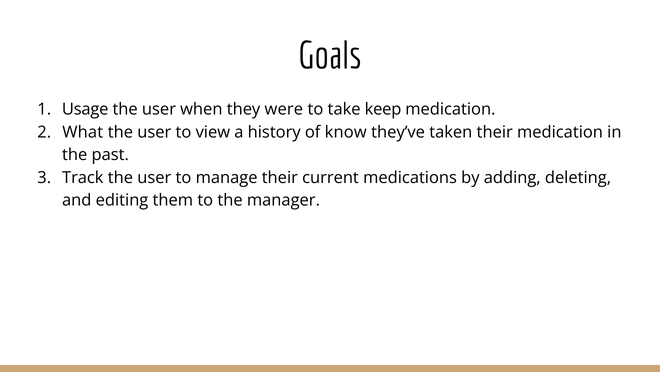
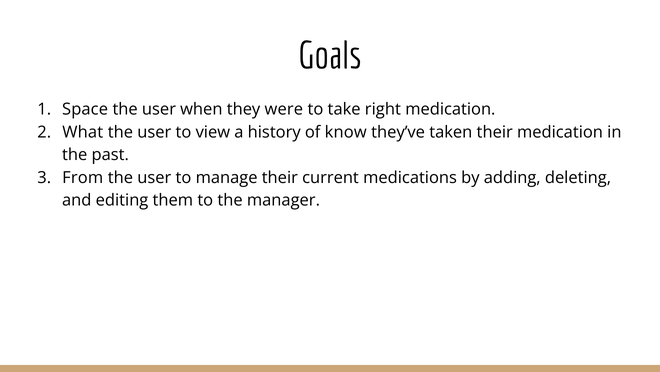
Usage: Usage -> Space
keep: keep -> right
Track: Track -> From
